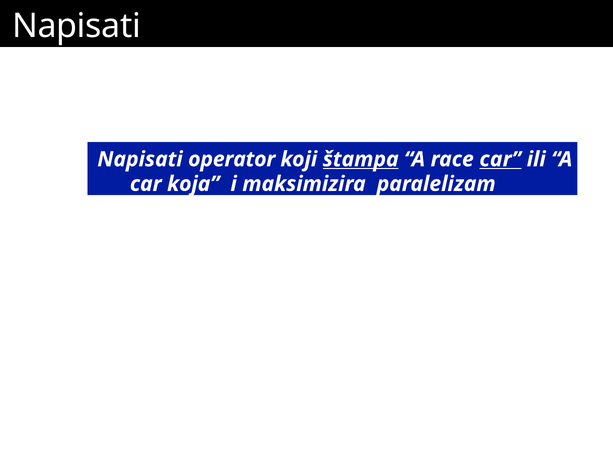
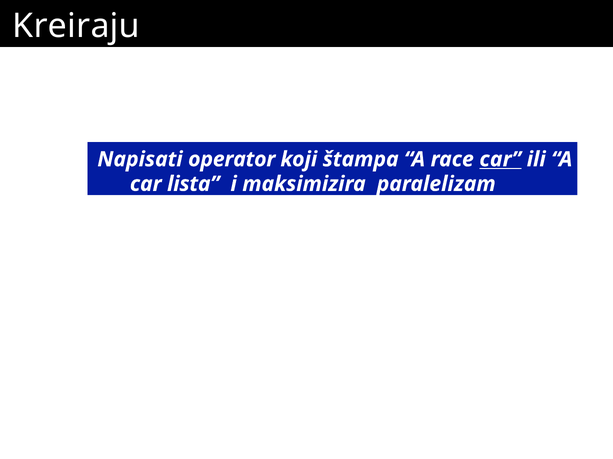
Napisati at (76, 26): Napisati -> Kreiraju
štampa underline: present -> none
koja: koja -> lista
